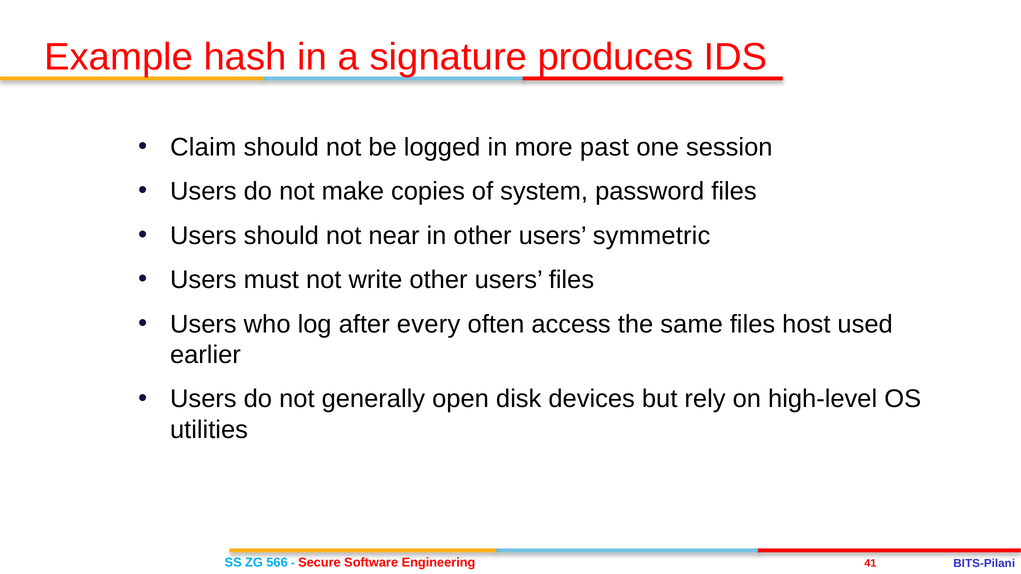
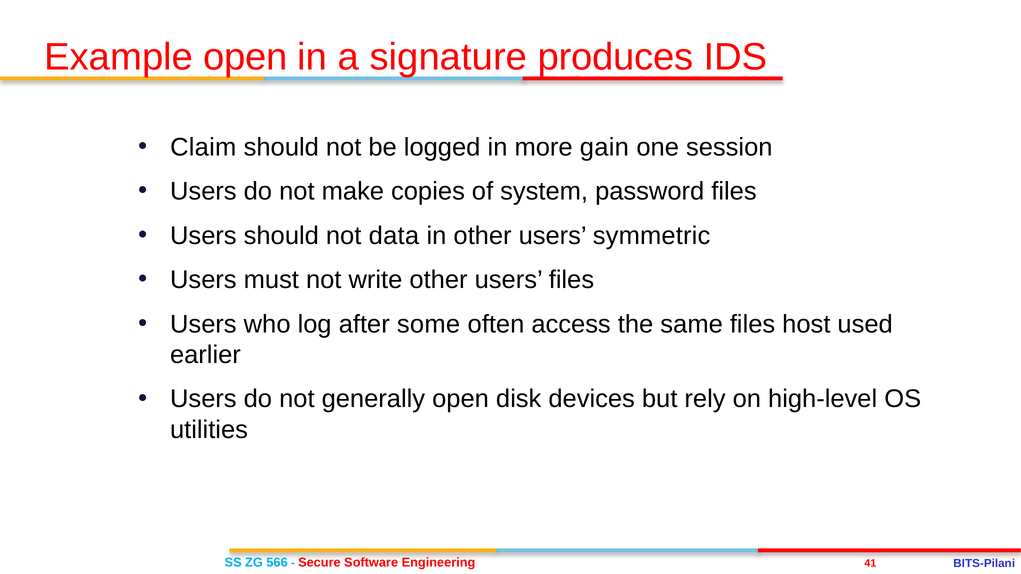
Example hash: hash -> open
past: past -> gain
near: near -> data
every: every -> some
